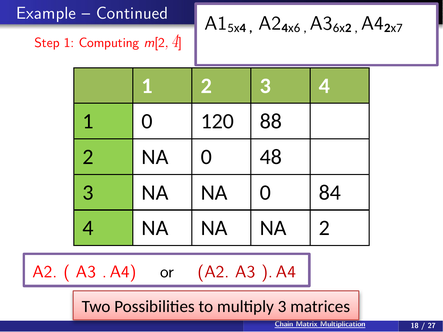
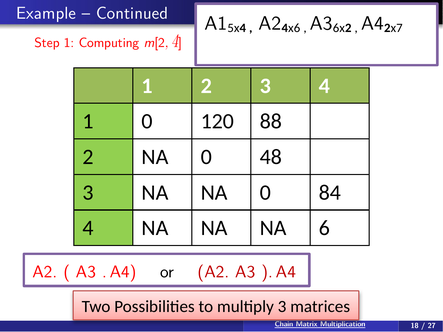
NA 2: 2 -> 6
